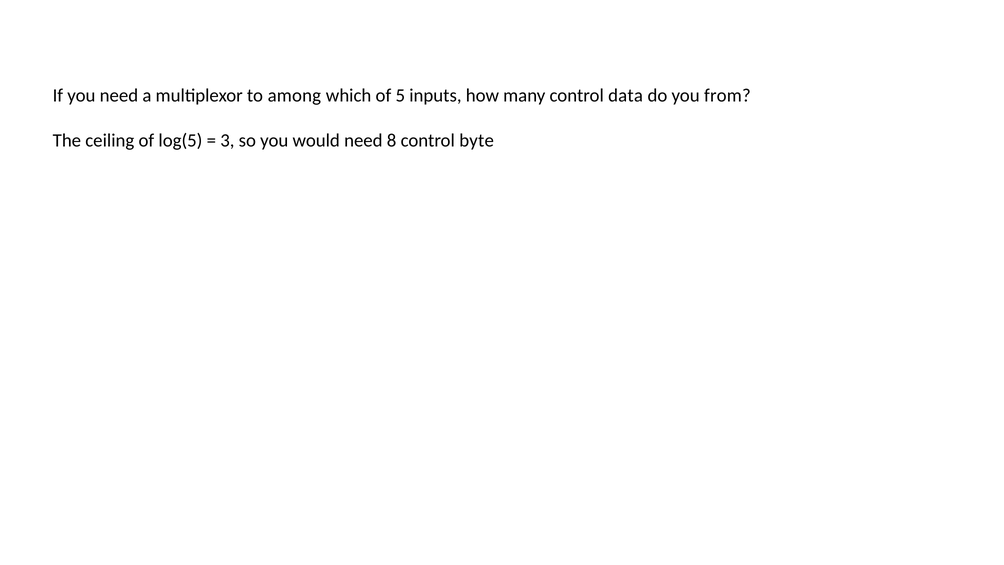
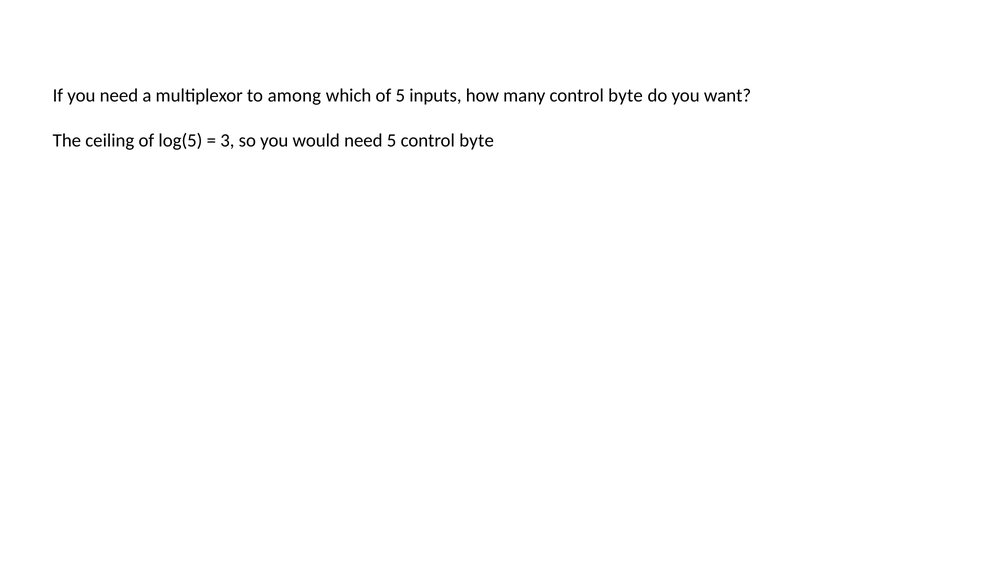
many control data: data -> byte
from: from -> want
need 8: 8 -> 5
